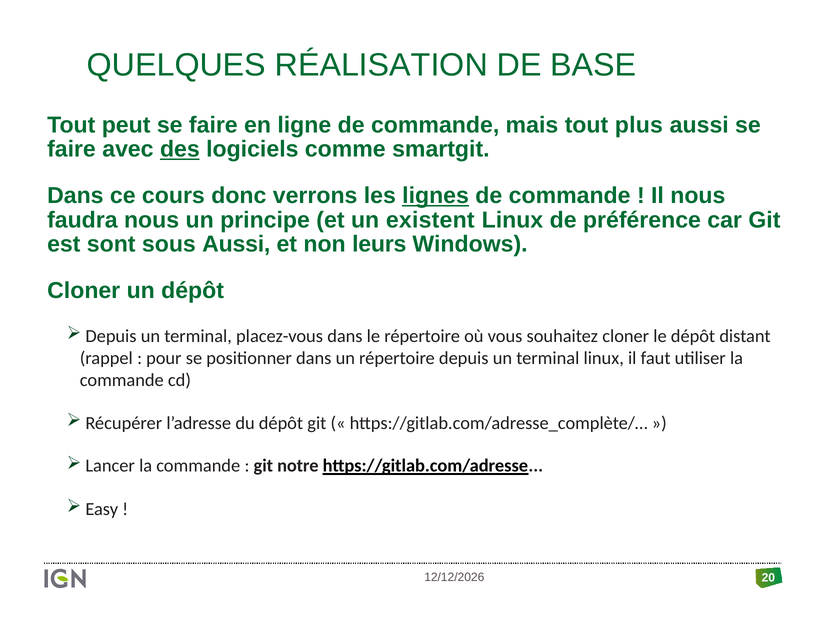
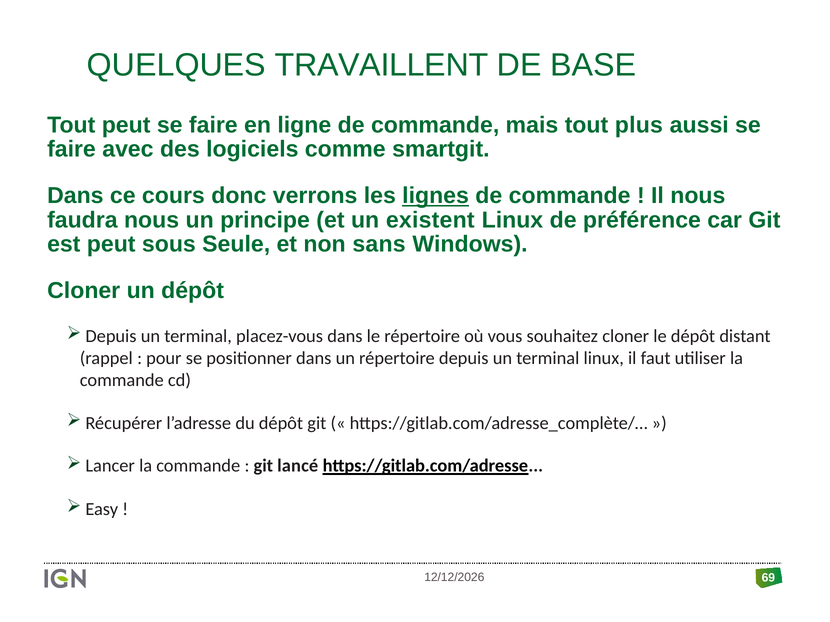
RÉALISATION: RÉALISATION -> TRAVAILLENT
des underline: present -> none
est sont: sont -> peut
sous Aussi: Aussi -> Seule
leurs: leurs -> sans
notre: notre -> lancé
20: 20 -> 69
